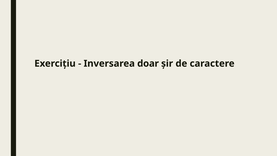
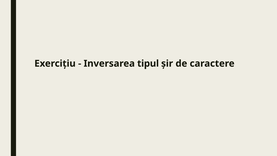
doar: doar -> tipul
